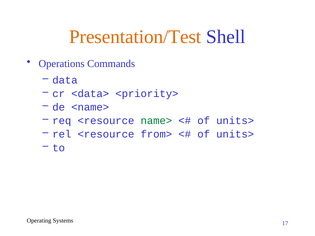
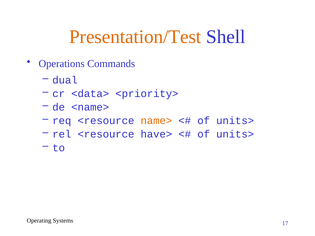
data: data -> dual
name> colour: green -> orange
from>: from> -> have>
